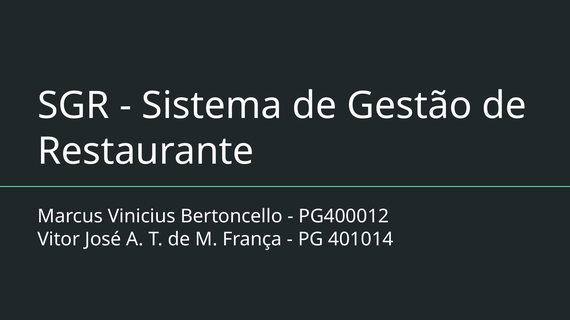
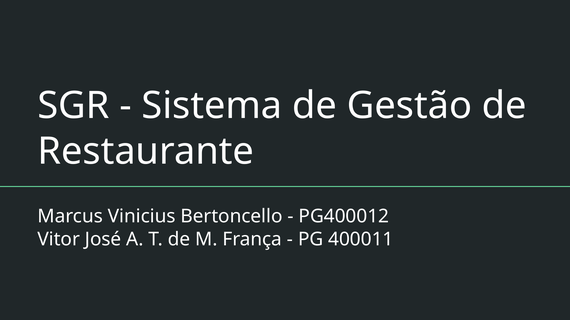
401014: 401014 -> 400011
